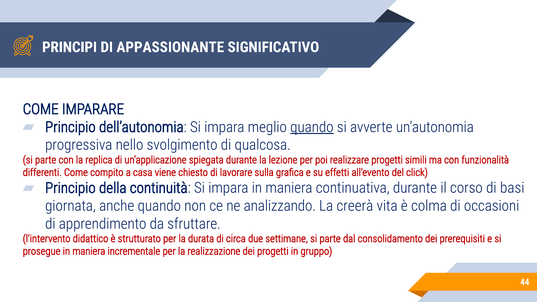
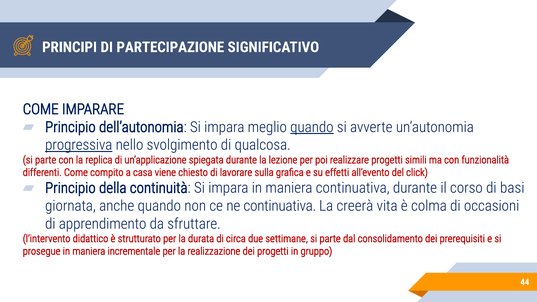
APPASSIONANTE: APPASSIONANTE -> PARTECIPAZIONE
progressiva underline: none -> present
ne analizzando: analizzando -> continuativa
